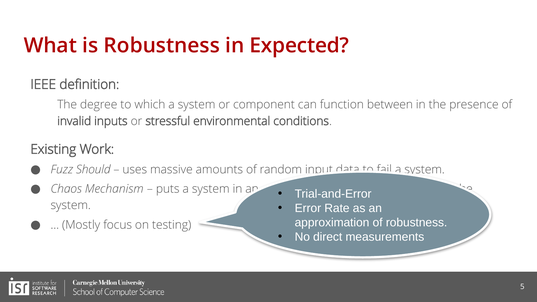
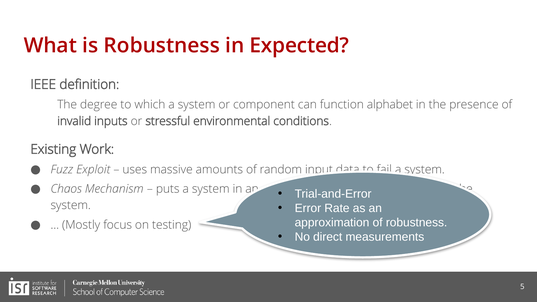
between: between -> alphabet
Should: Should -> Exploit
